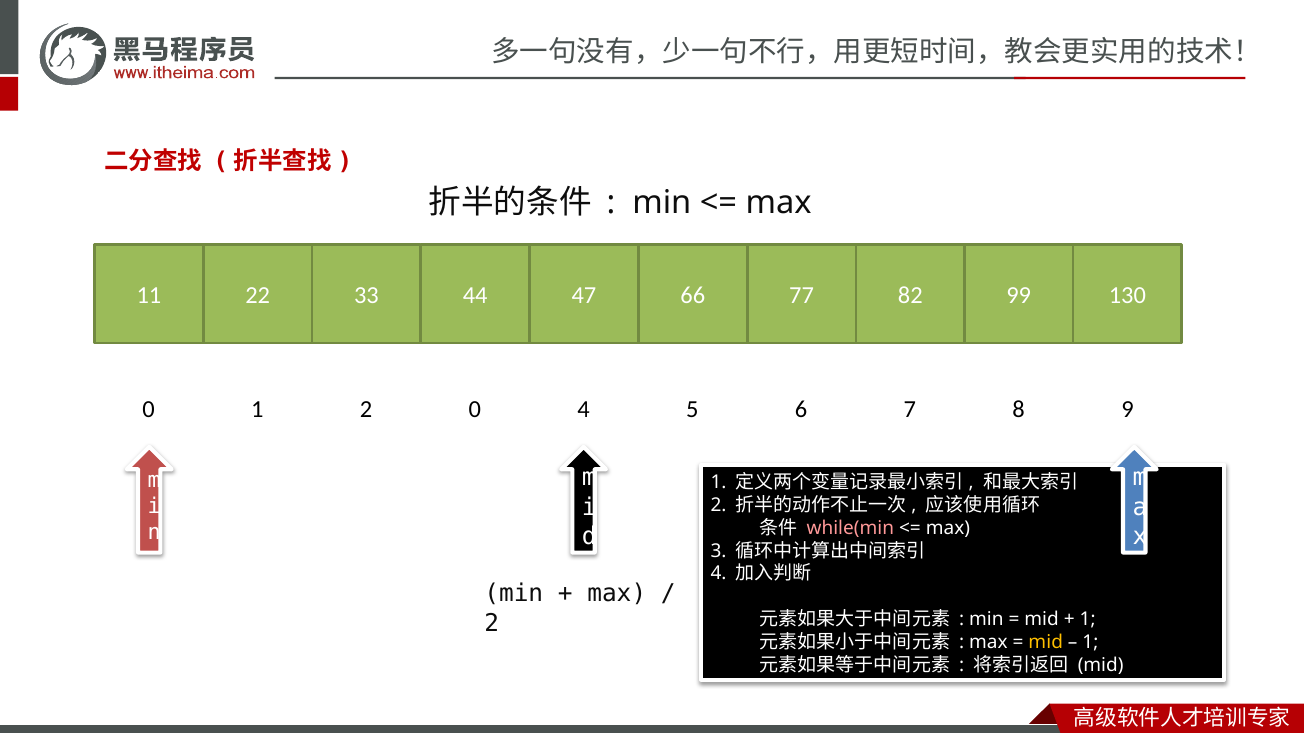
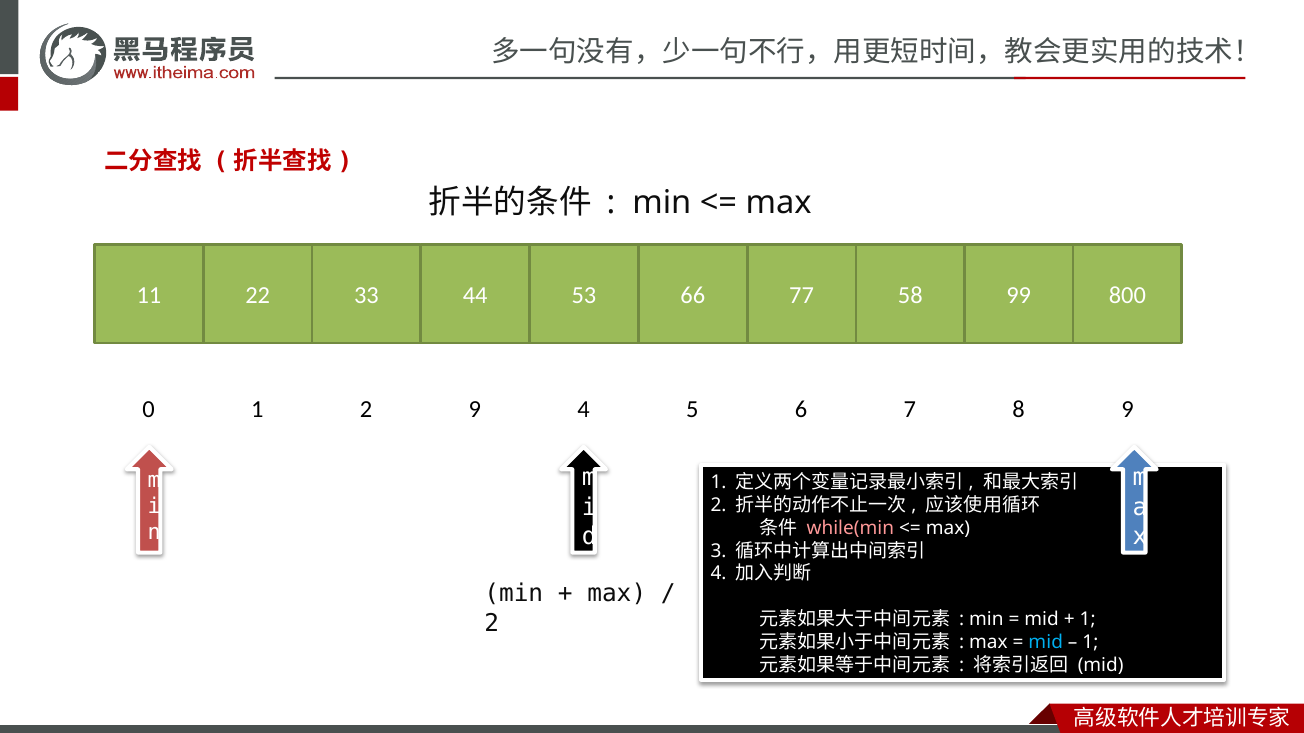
47: 47 -> 53
82: 82 -> 58
130: 130 -> 800
2 0: 0 -> 9
mid at (1046, 643) colour: yellow -> light blue
